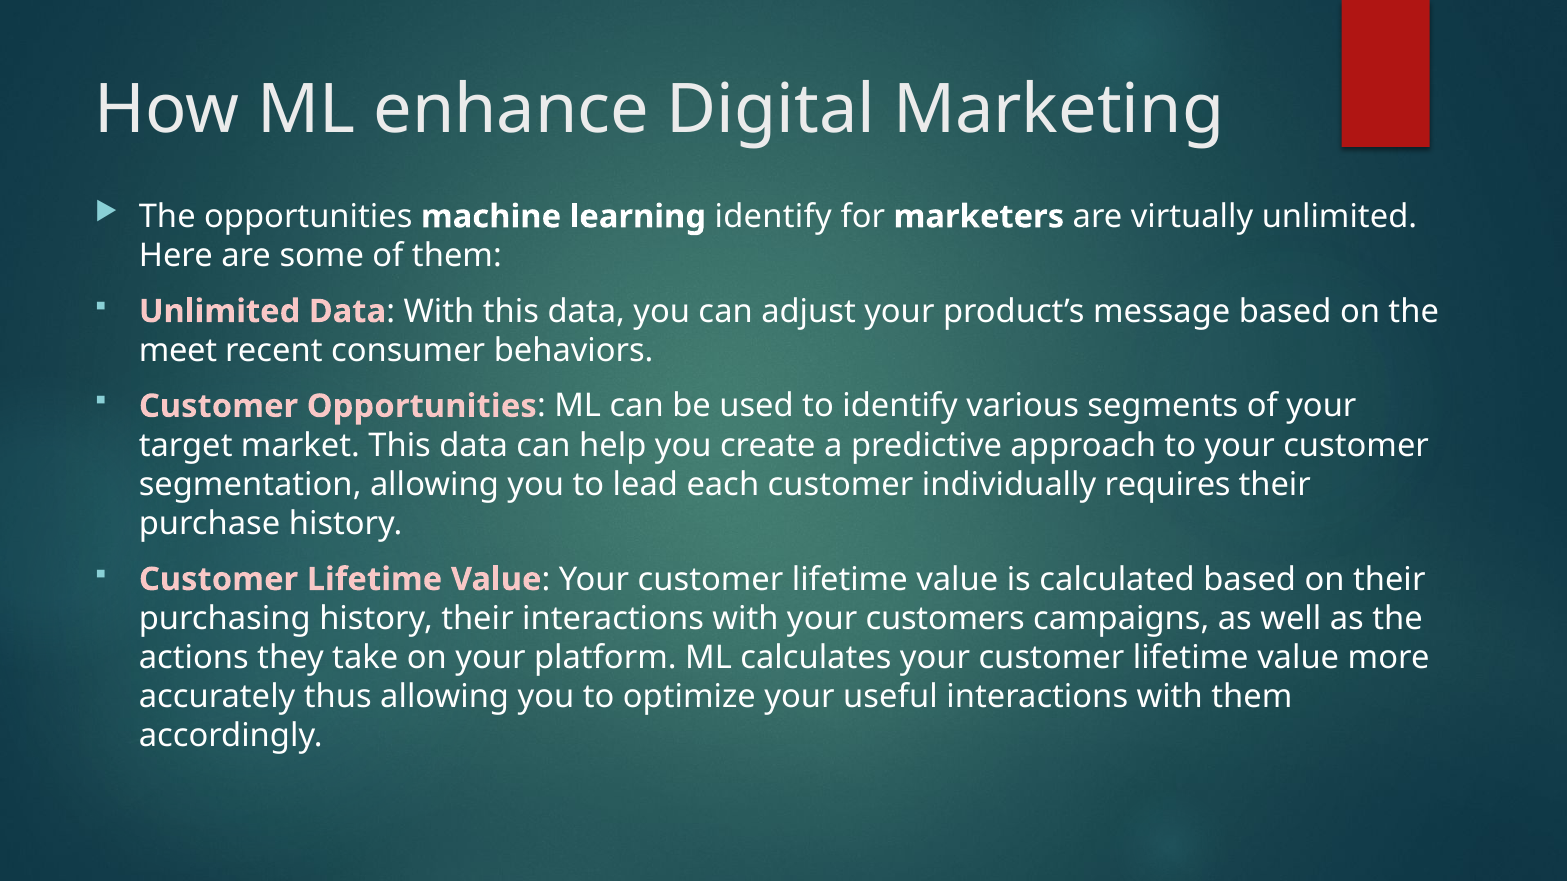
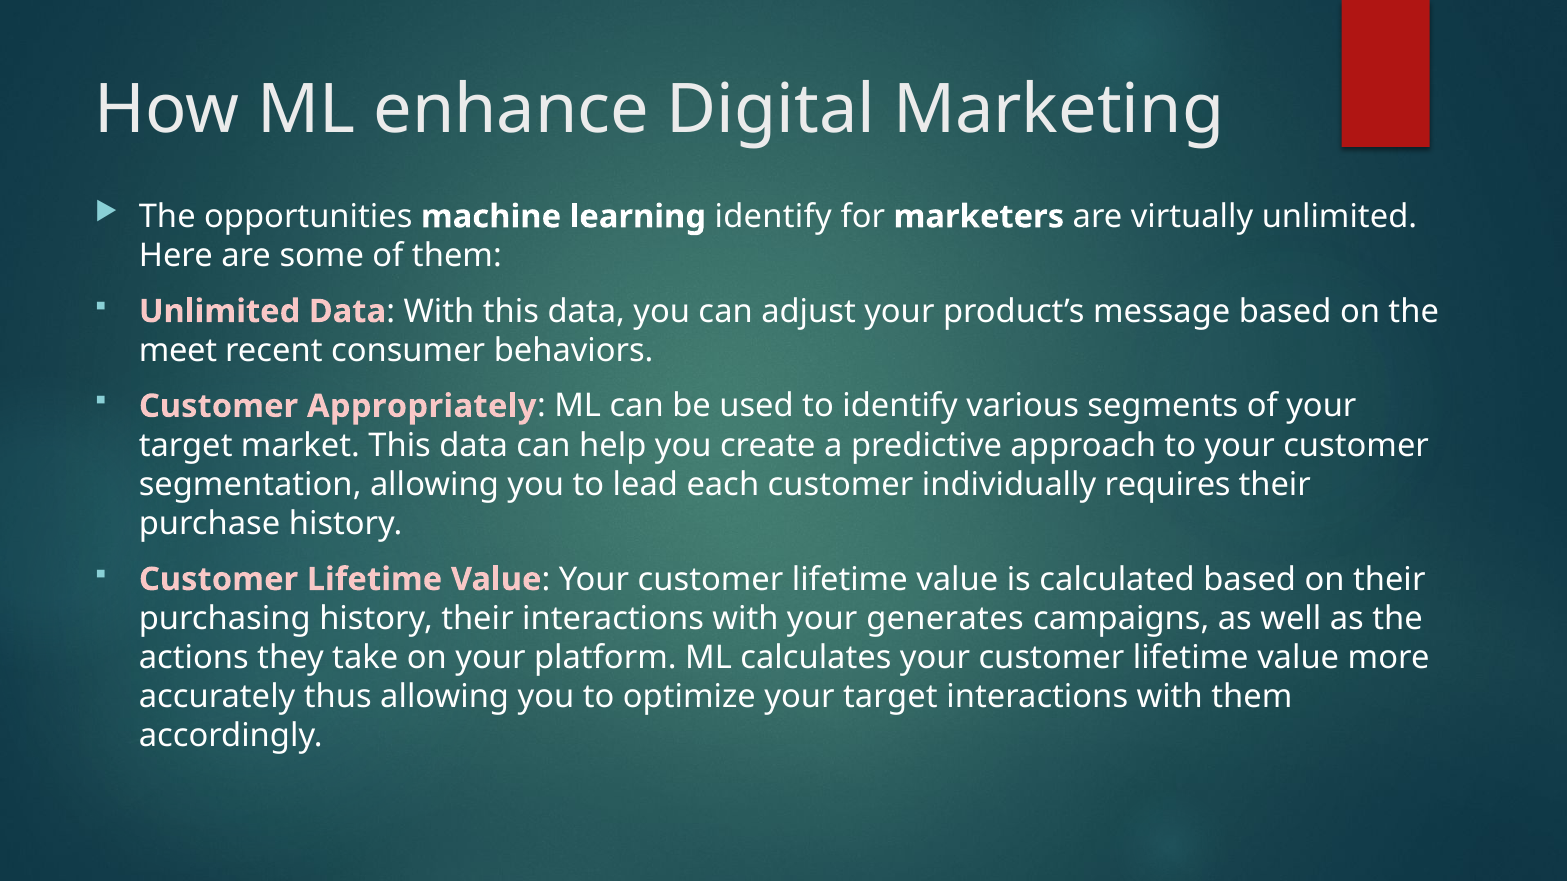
Customer Opportunities: Opportunities -> Appropriately
customers: customers -> generates
optimize your useful: useful -> target
